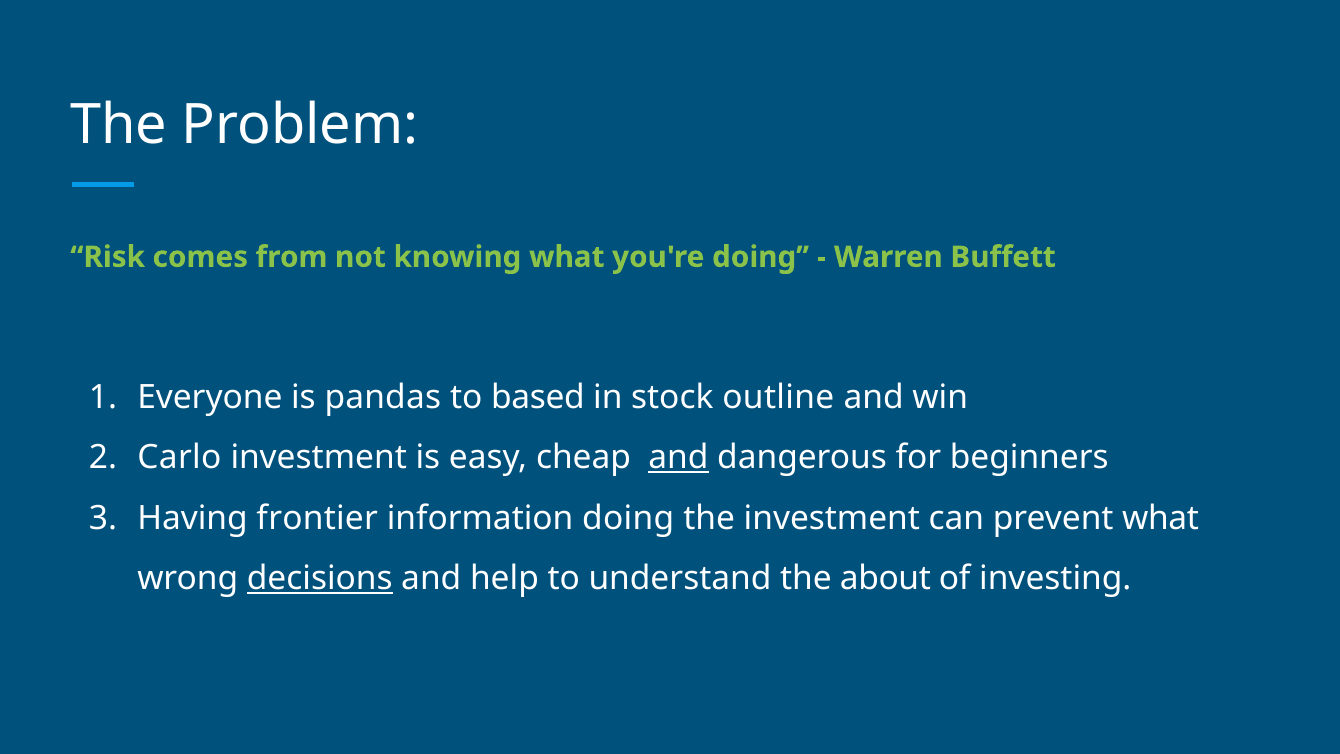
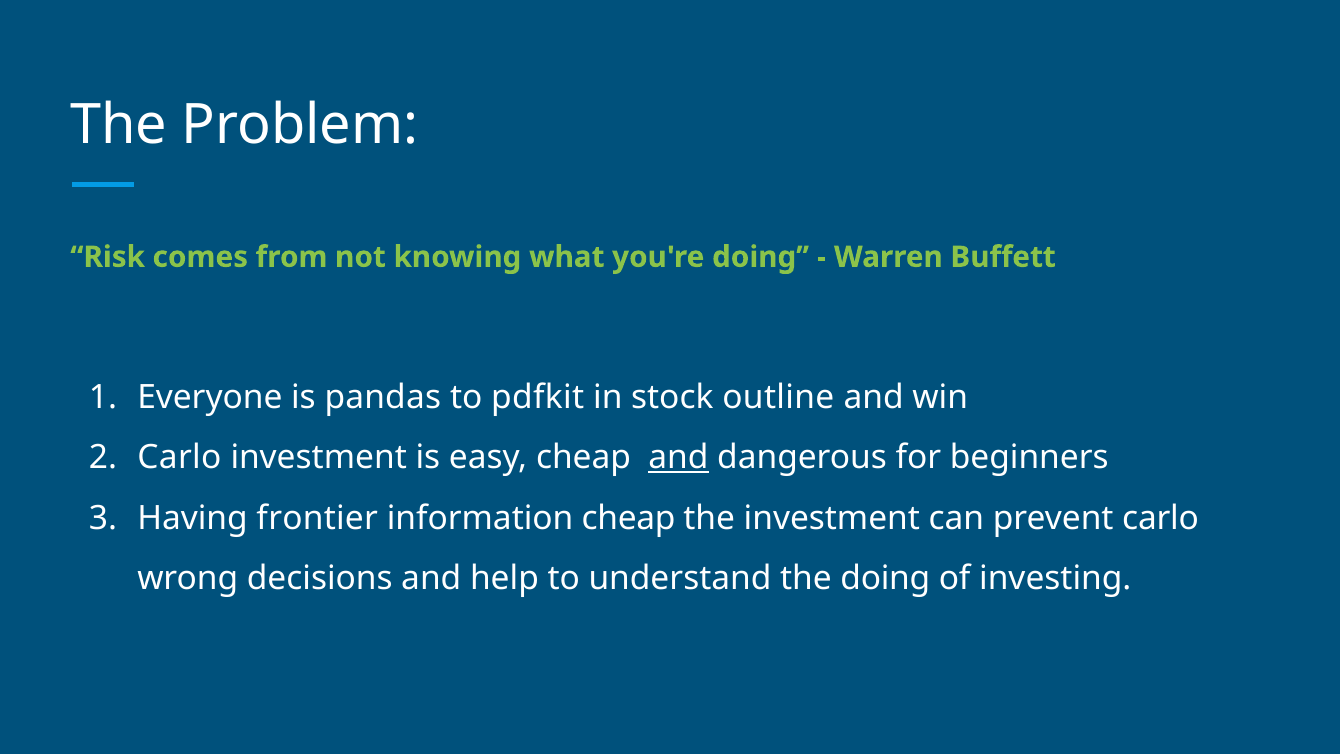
based: based -> pdfkit
information doing: doing -> cheap
prevent what: what -> carlo
decisions underline: present -> none
the about: about -> doing
